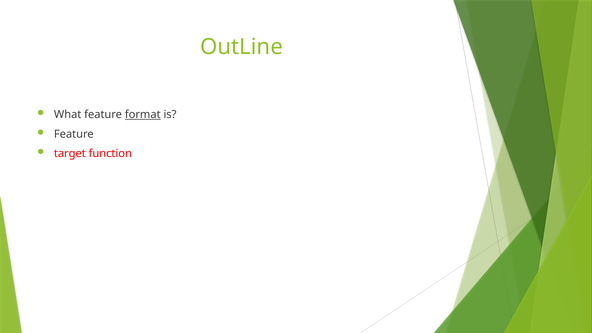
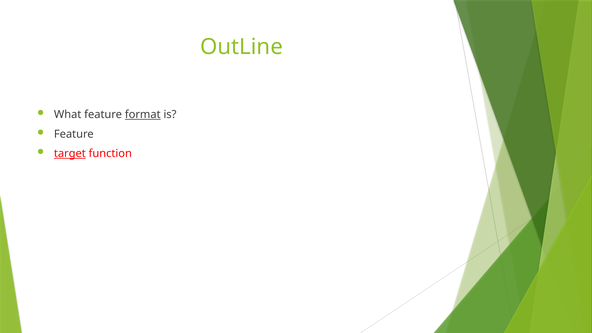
target underline: none -> present
